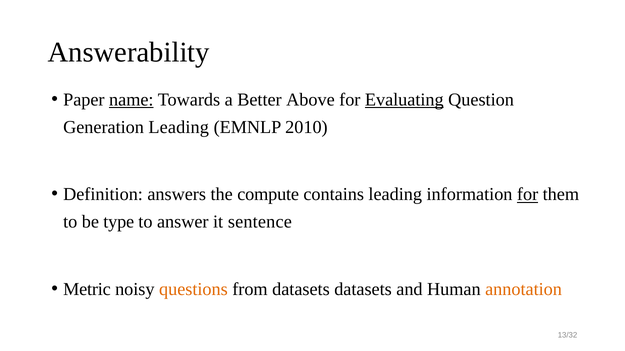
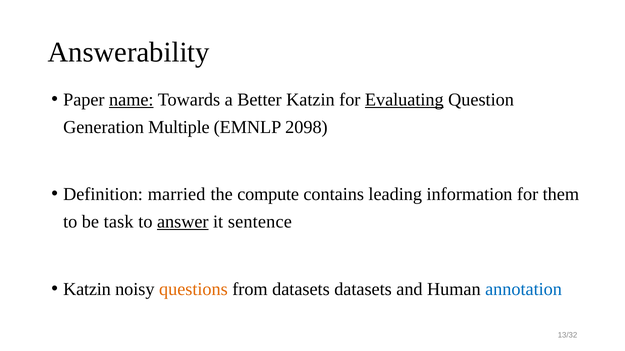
Better Above: Above -> Katzin
Generation Leading: Leading -> Multiple
2010: 2010 -> 2098
answers: answers -> married
for at (528, 195) underline: present -> none
type: type -> task
answer underline: none -> present
Metric at (87, 290): Metric -> Katzin
annotation colour: orange -> blue
